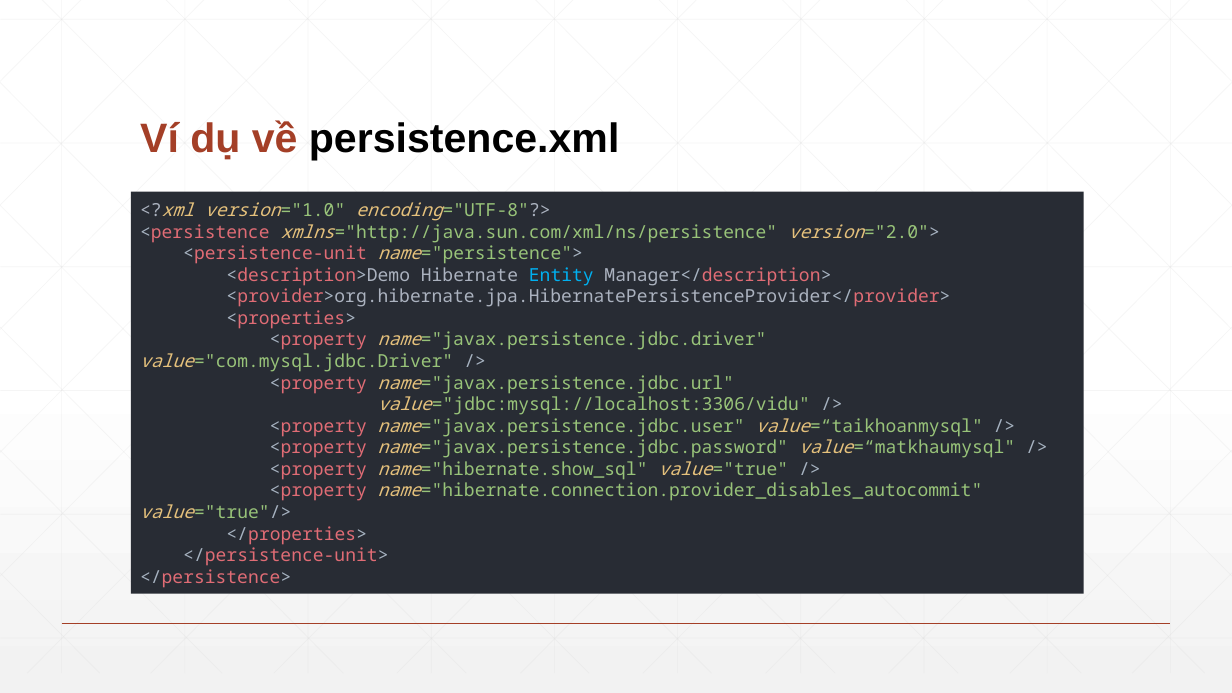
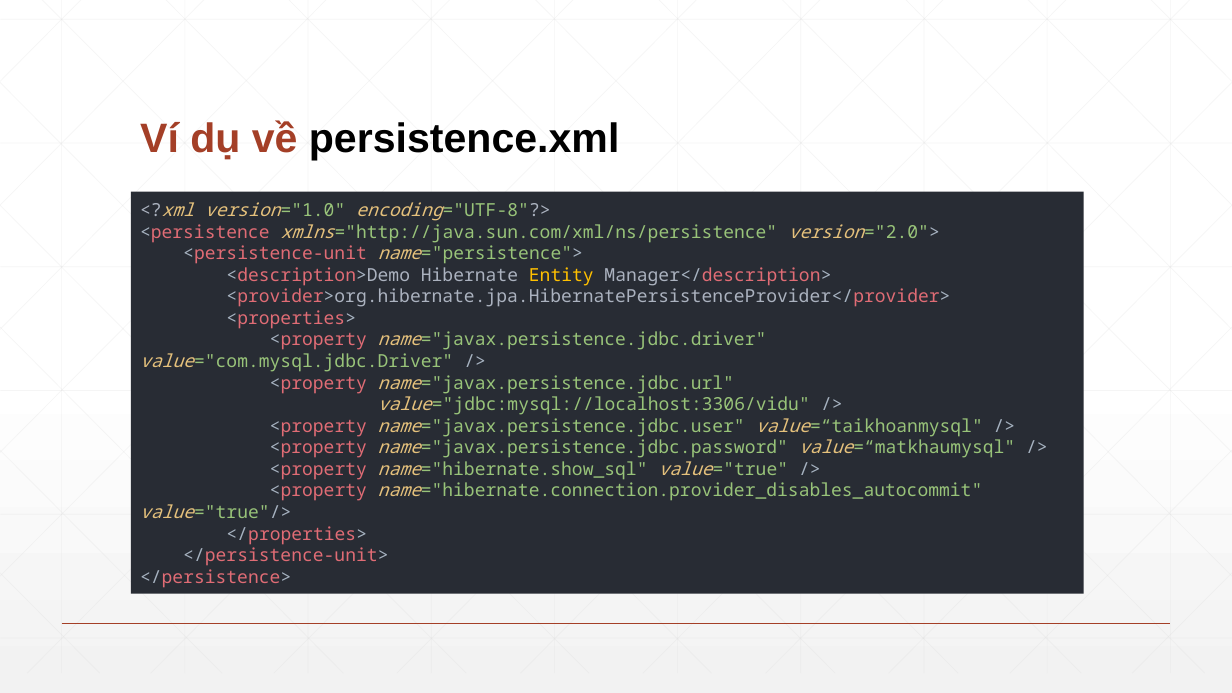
Entity colour: light blue -> yellow
